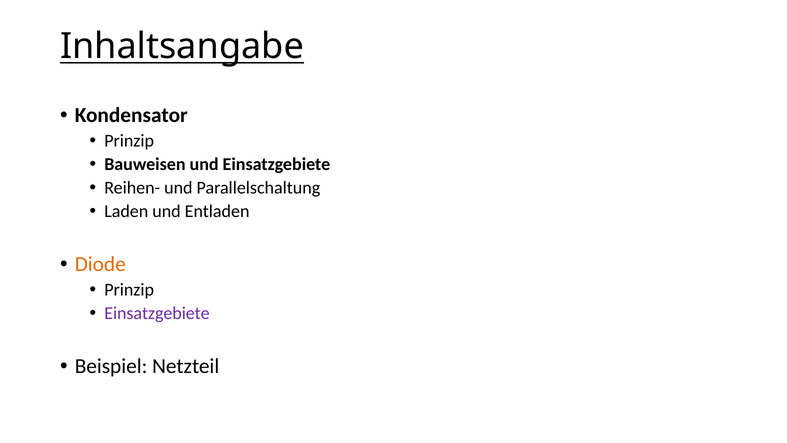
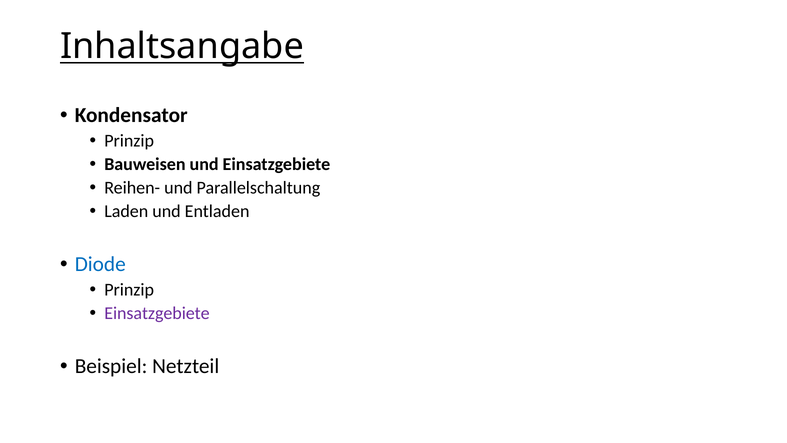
Diode colour: orange -> blue
